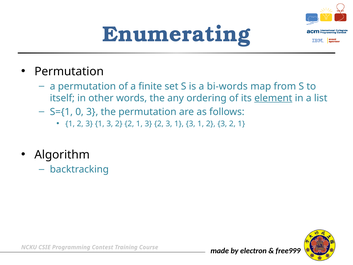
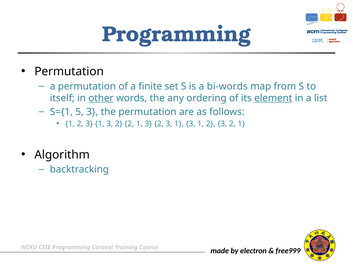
Enumerating at (176, 34): Enumerating -> Programming
other underline: none -> present
0: 0 -> 5
